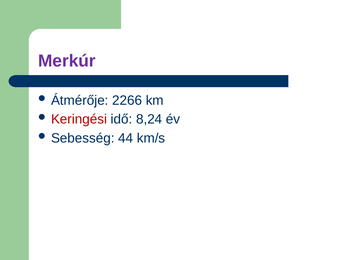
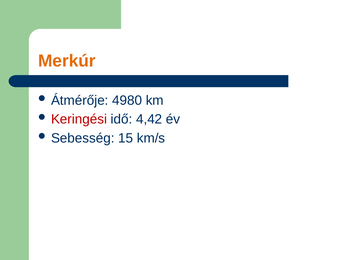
Merkúr colour: purple -> orange
2266: 2266 -> 4980
8,24: 8,24 -> 4,42
44: 44 -> 15
